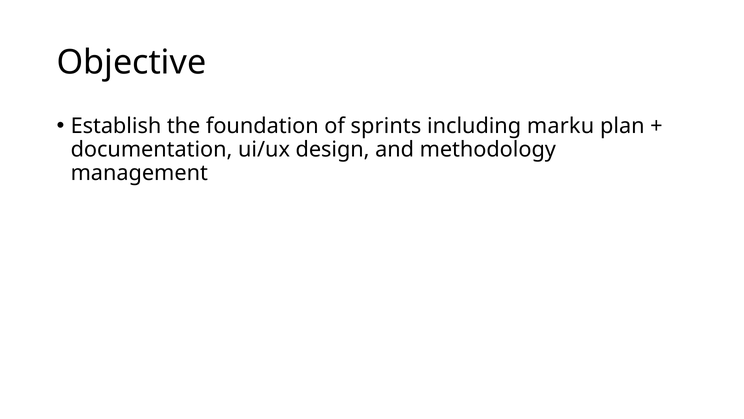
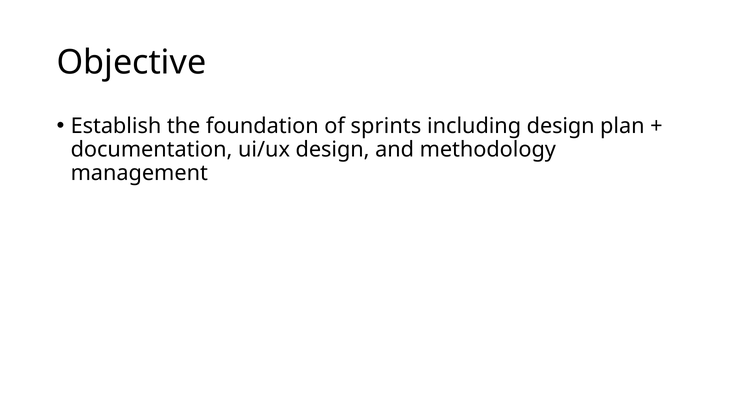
including marku: marku -> design
